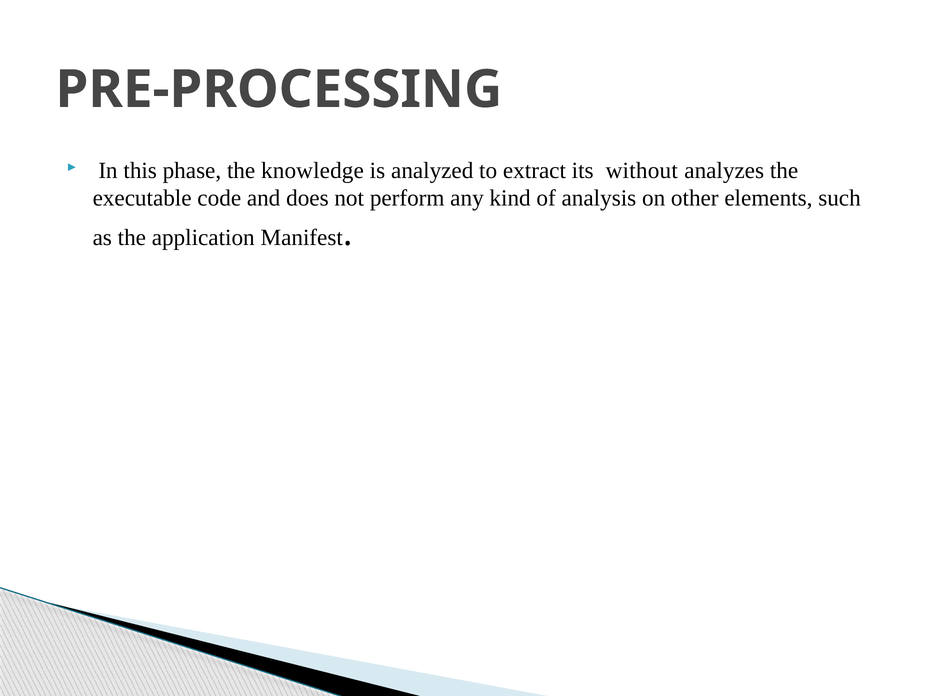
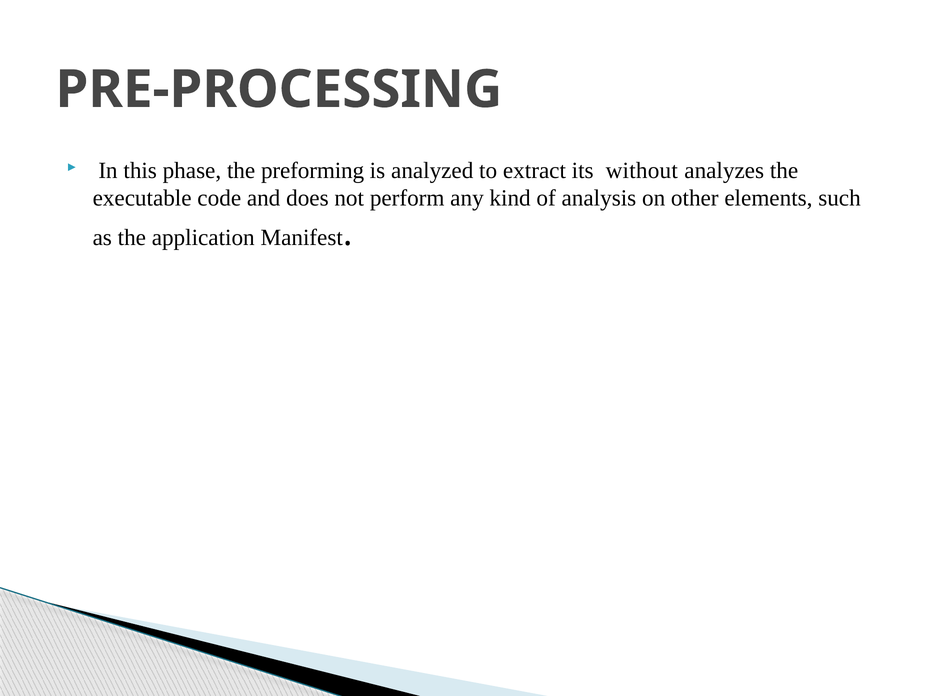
knowledge: knowledge -> preforming
